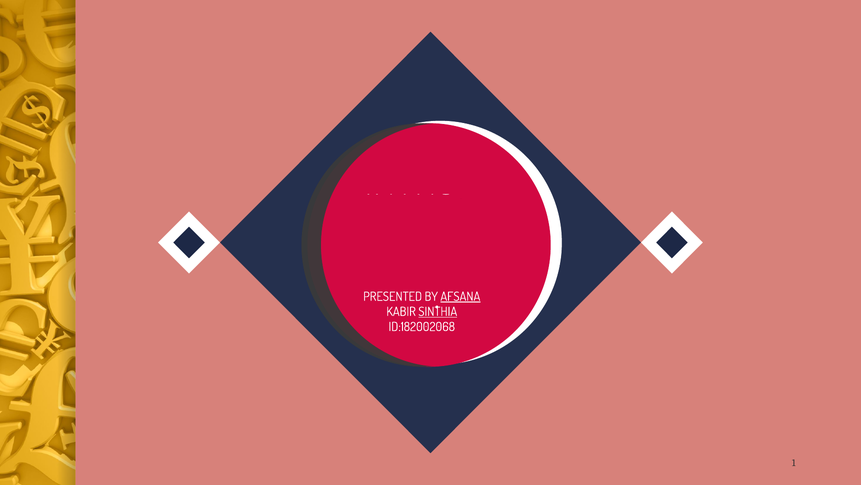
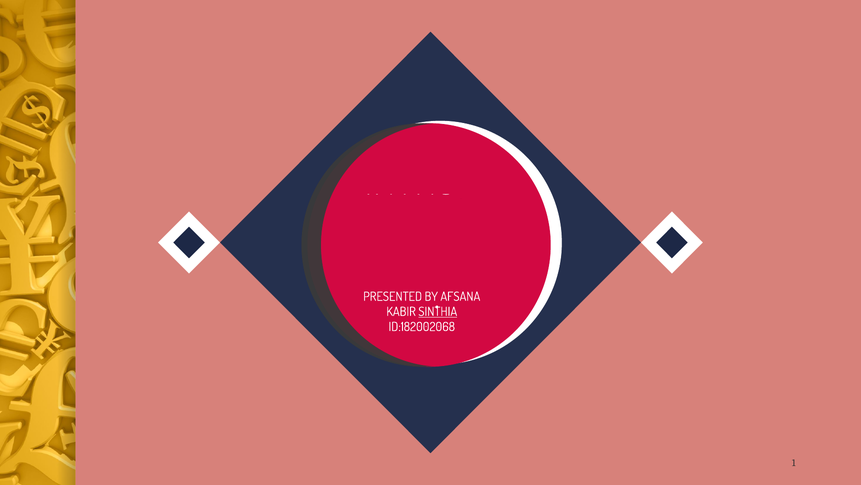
AFSANA underline: present -> none
